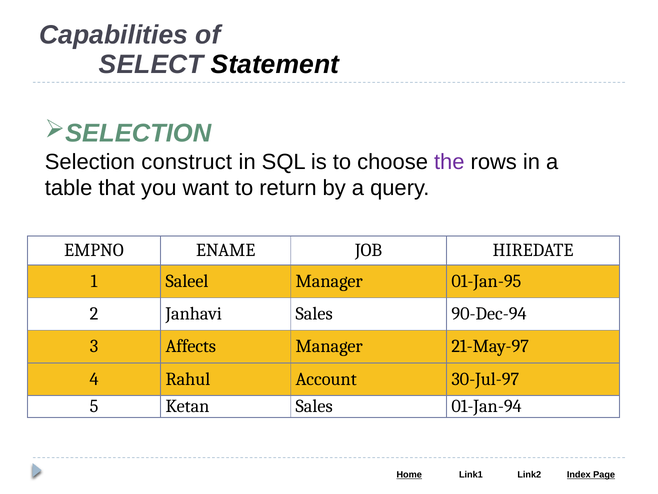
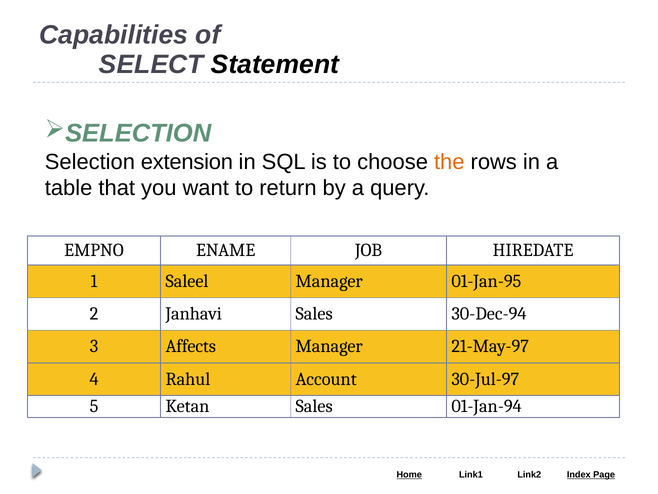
construct: construct -> extension
the colour: purple -> orange
90-Dec-94: 90-Dec-94 -> 30-Dec-94
